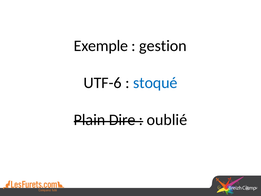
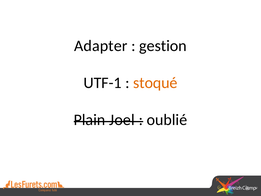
Exemple: Exemple -> Adapter
UTF-6: UTF-6 -> UTF-1
stoqué colour: blue -> orange
Dire: Dire -> Joel
